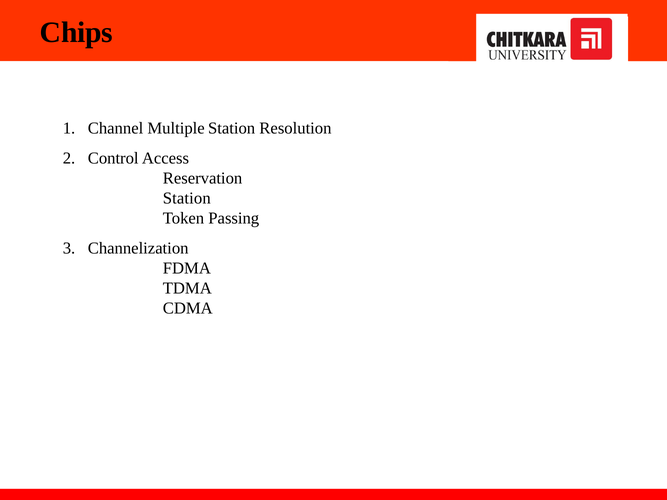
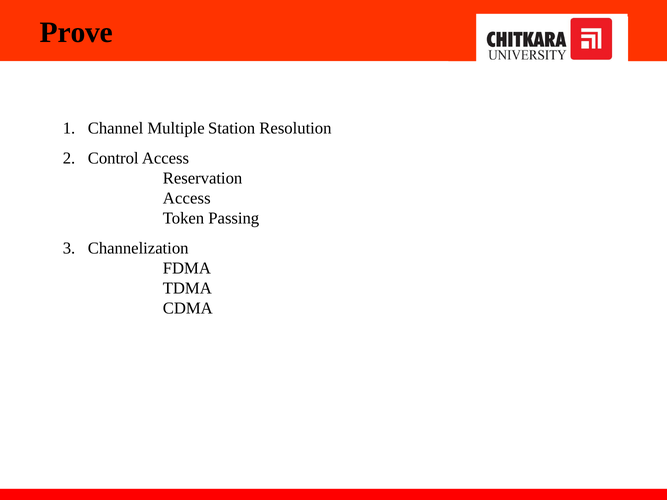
Chips: Chips -> Prove
Station at (187, 198): Station -> Access
